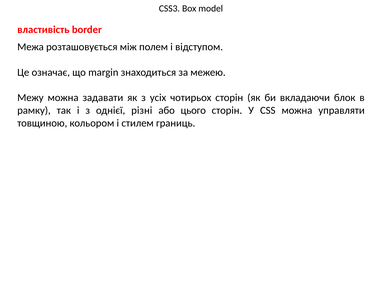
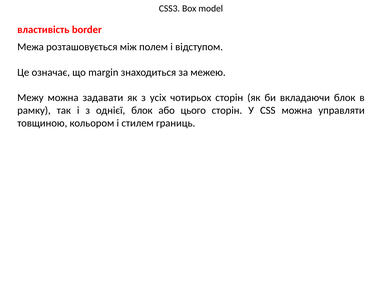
однієї різні: різні -> блок
